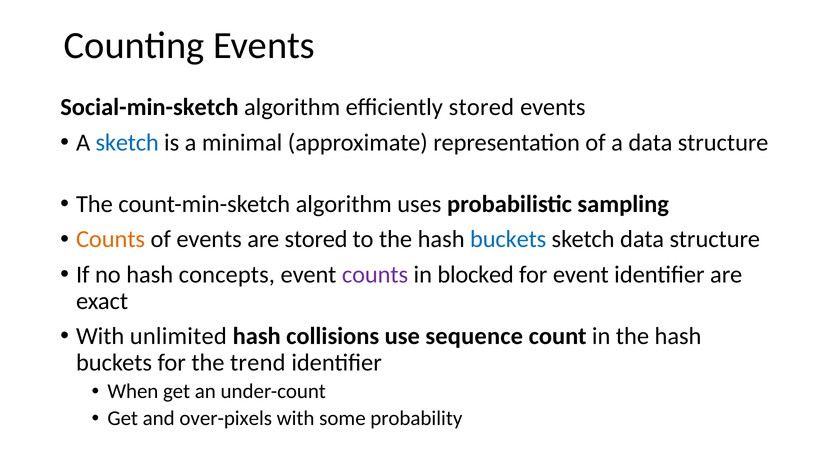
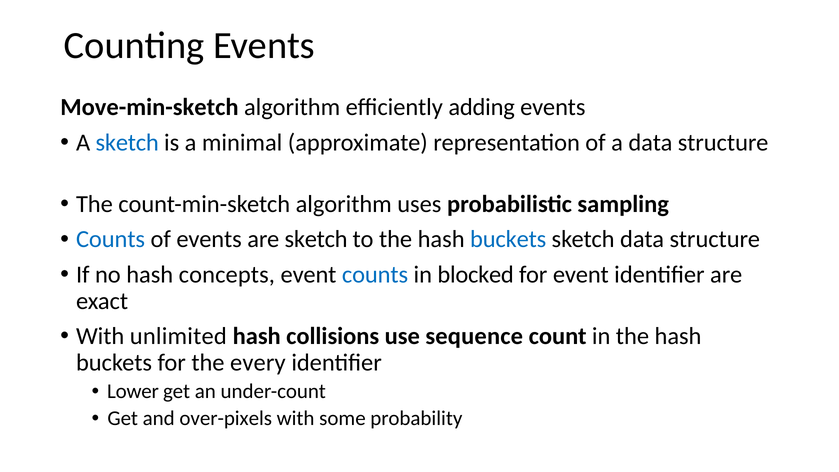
Social-min-sketch: Social-min-sketch -> Move-min-sketch
efficiently stored: stored -> adding
Counts at (111, 239) colour: orange -> blue
are stored: stored -> sketch
counts at (375, 275) colour: purple -> blue
trend: trend -> every
When: When -> Lower
